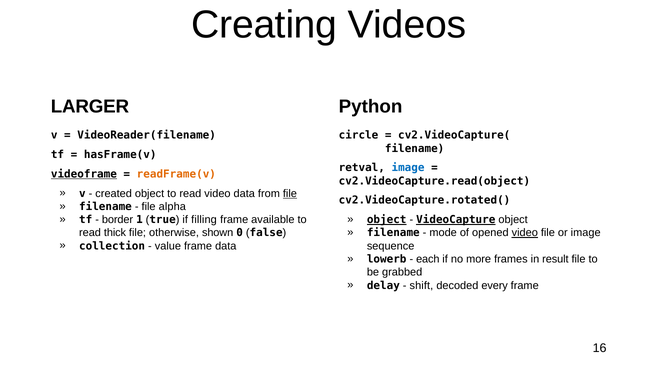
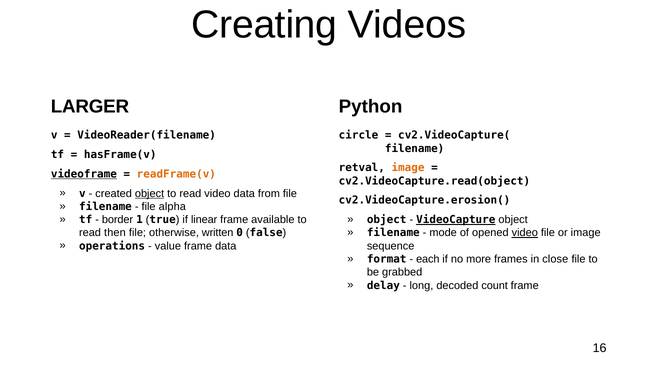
image at (408, 168) colour: blue -> orange
object at (150, 194) underline: none -> present
file at (290, 194) underline: present -> none
cv2.VideoCapture.rotated(: cv2.VideoCapture.rotated( -> cv2.VideoCapture.erosion(
filling: filling -> linear
object at (387, 220) underline: present -> none
thick: thick -> then
shown: shown -> written
collection: collection -> operations
lowerb: lowerb -> format
result: result -> close
shift: shift -> long
every: every -> count
